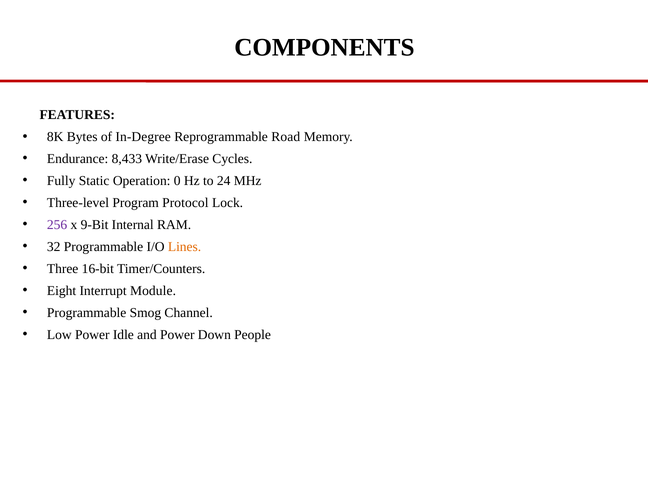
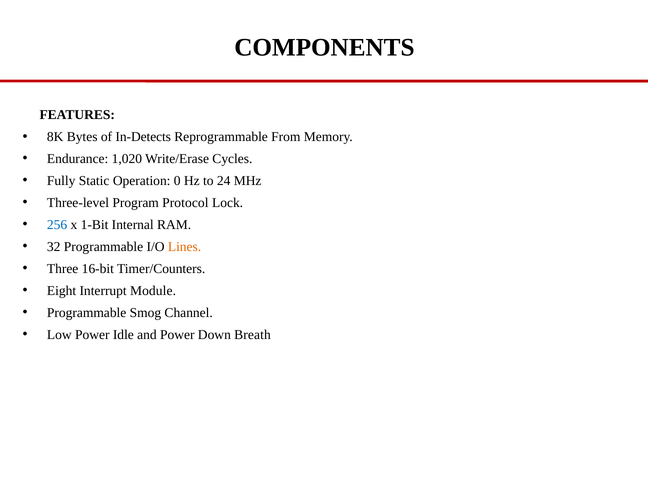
In-Degree: In-Degree -> In-Detects
Road: Road -> From
8,433: 8,433 -> 1,020
256 colour: purple -> blue
9-Bit: 9-Bit -> 1-Bit
People: People -> Breath
